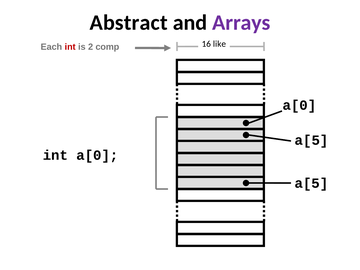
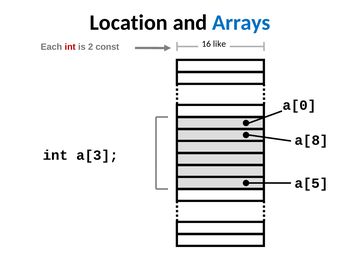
Abstract: Abstract -> Location
Arrays colour: purple -> blue
comp: comp -> const
a[5 at (312, 140): a[5 -> a[8
int a[0: a[0 -> a[3
